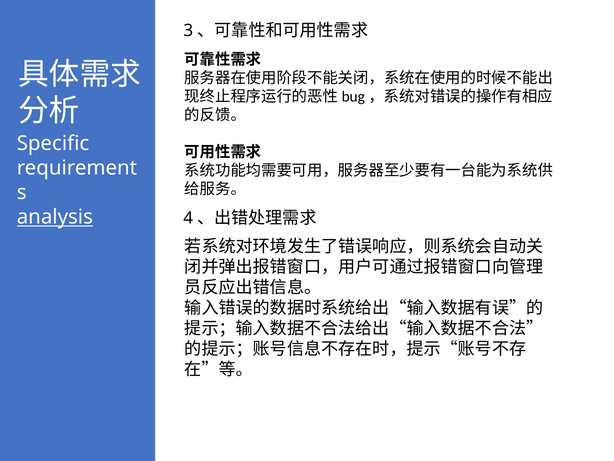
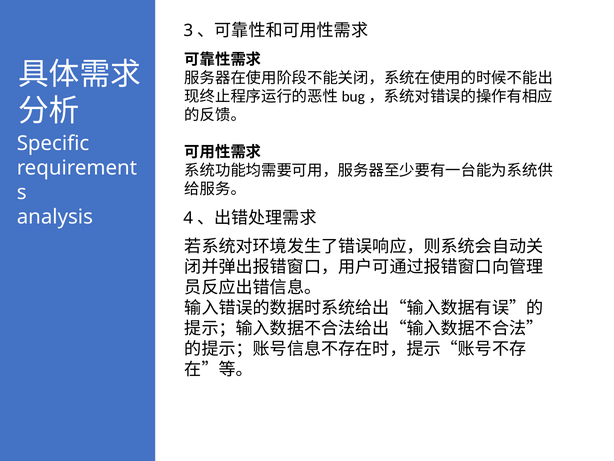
analysis underline: present -> none
